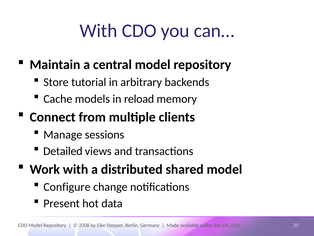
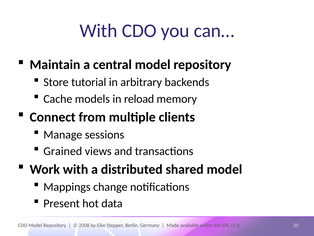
Detailed: Detailed -> Grained
Configure: Configure -> Mappings
